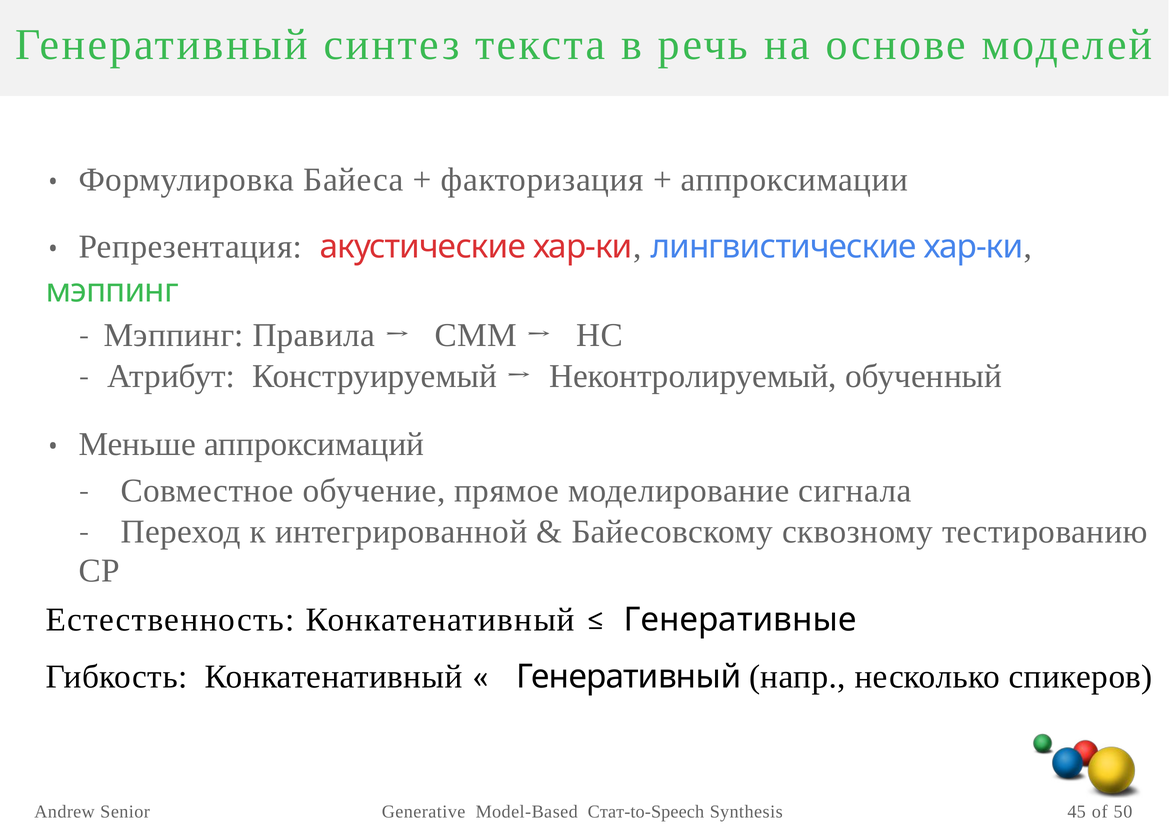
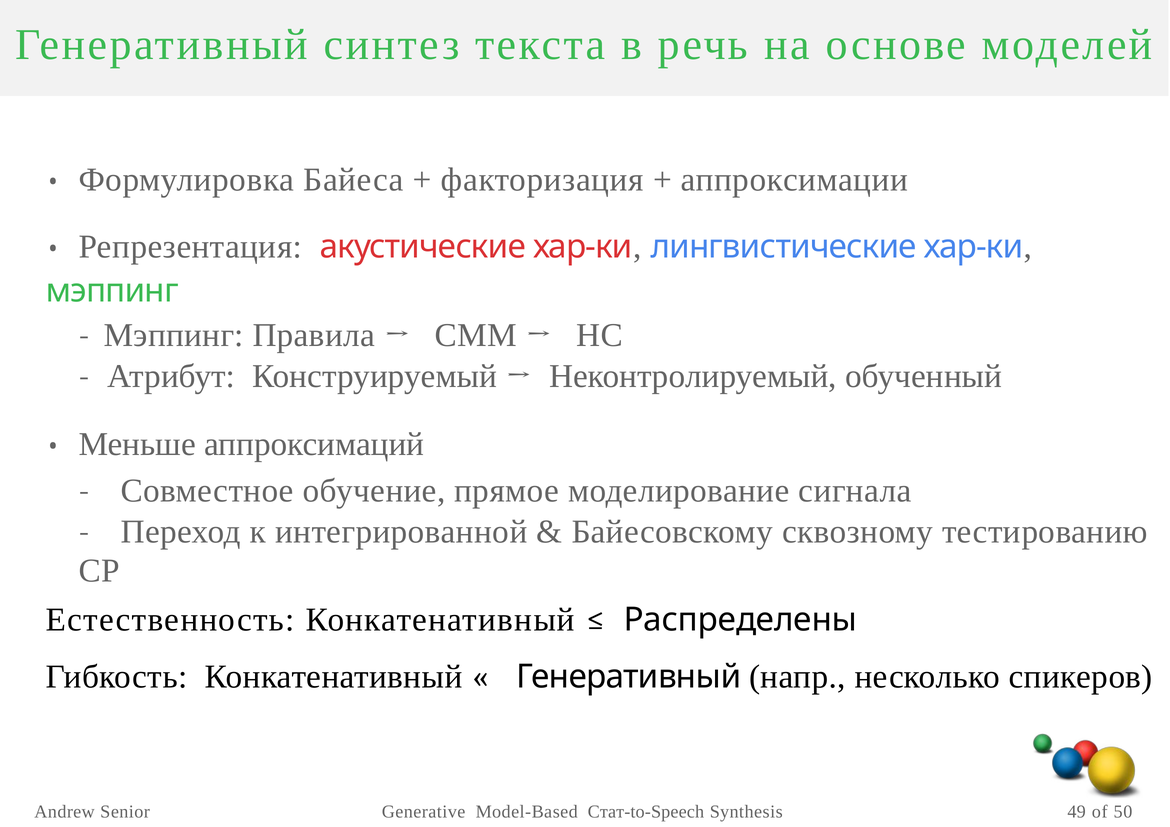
Генеративные: Генеративные -> Распределены
45: 45 -> 49
